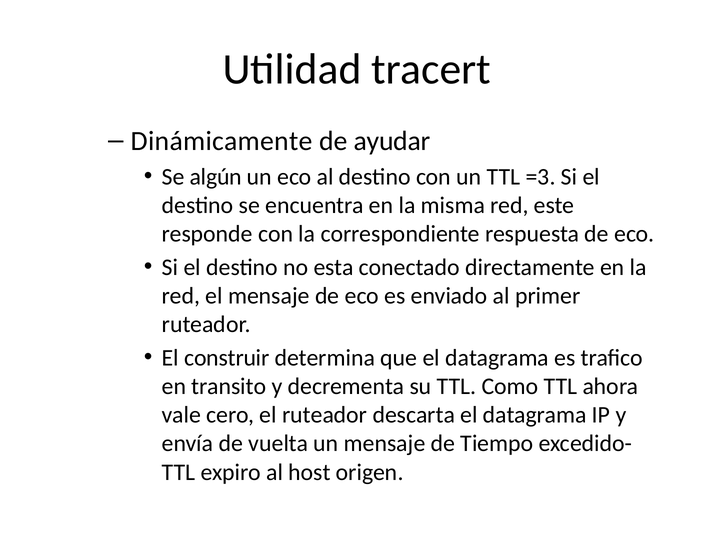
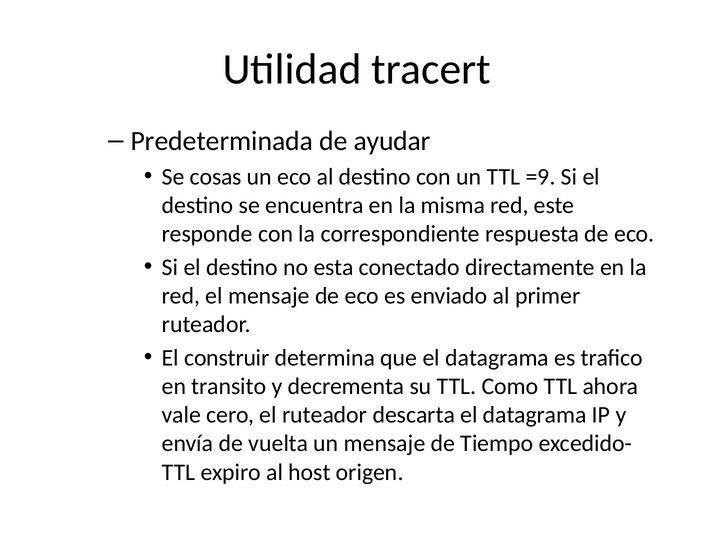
Dinámicamente: Dinámicamente -> Predeterminada
algún: algún -> cosas
=3: =3 -> =9
